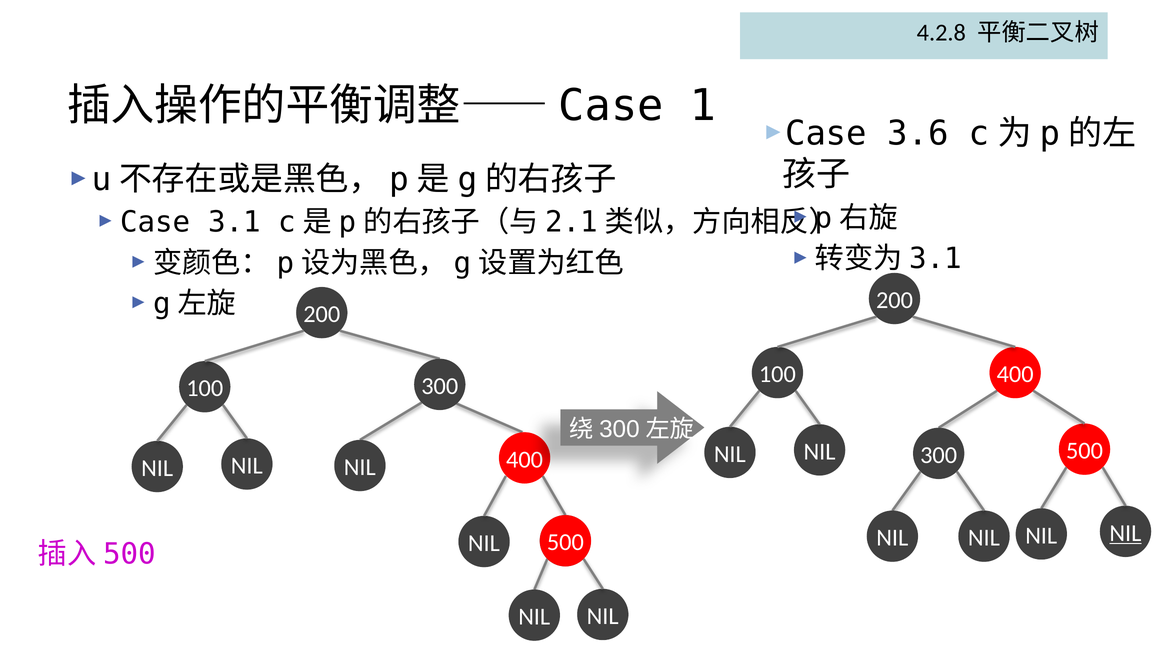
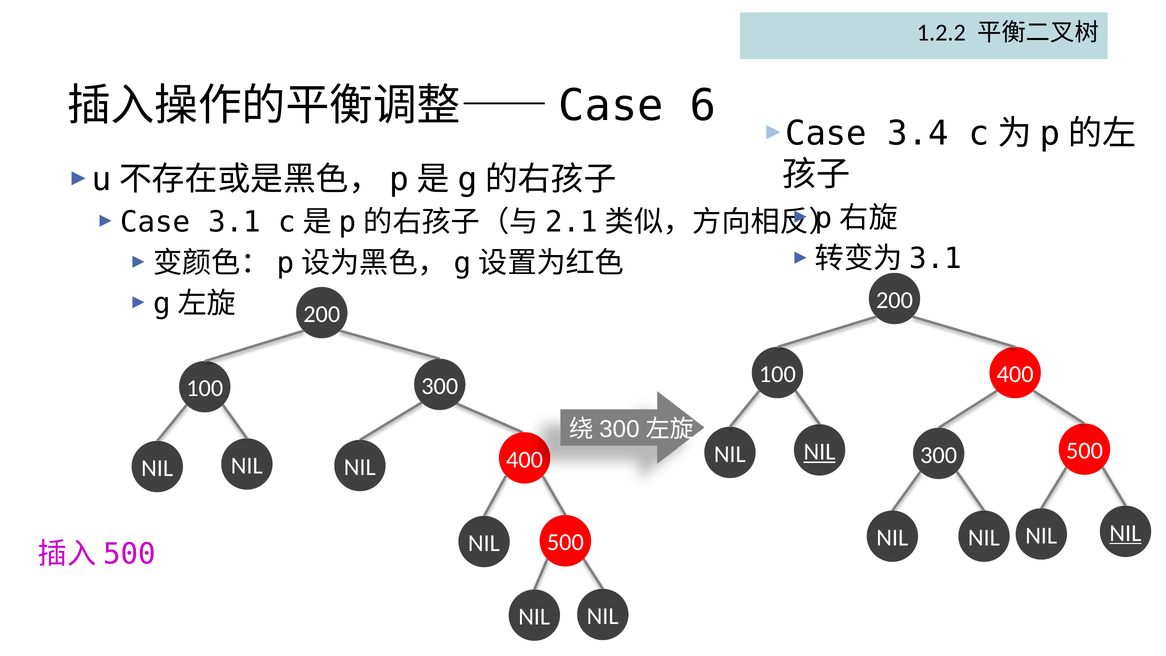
4.2.8: 4.2.8 -> 1.2.2
1: 1 -> 6
3.6: 3.6 -> 3.4
NIL at (820, 451) underline: none -> present
